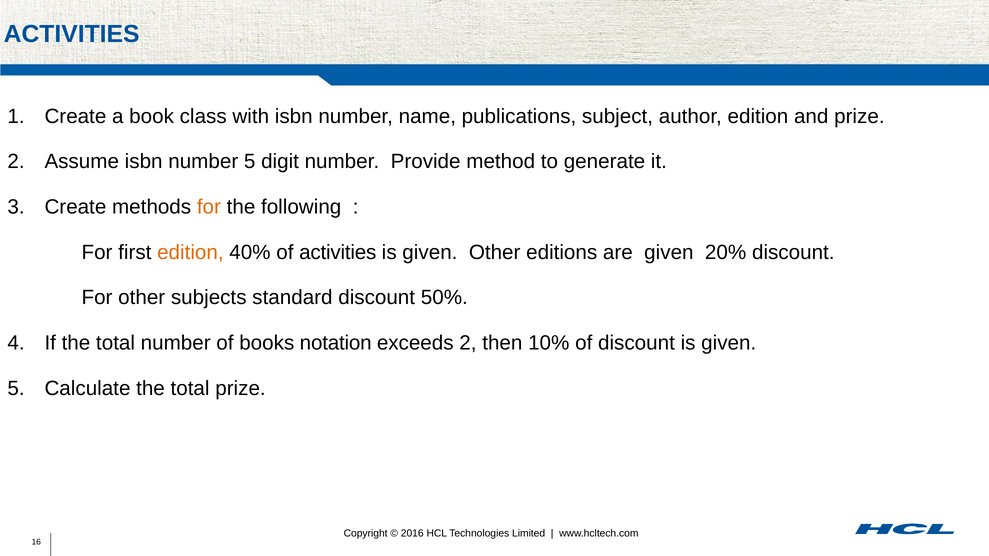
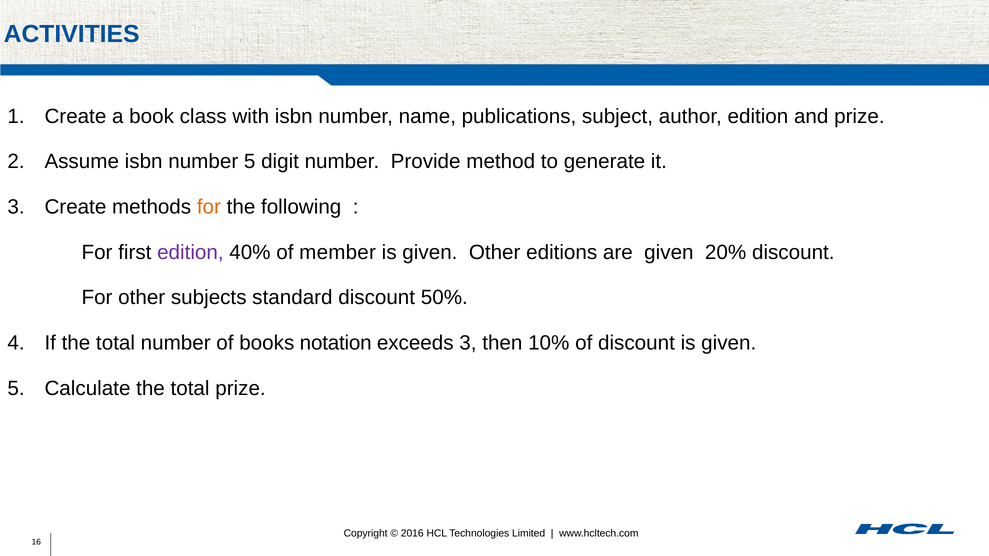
edition at (190, 252) colour: orange -> purple
of activities: activities -> member
exceeds 2: 2 -> 3
